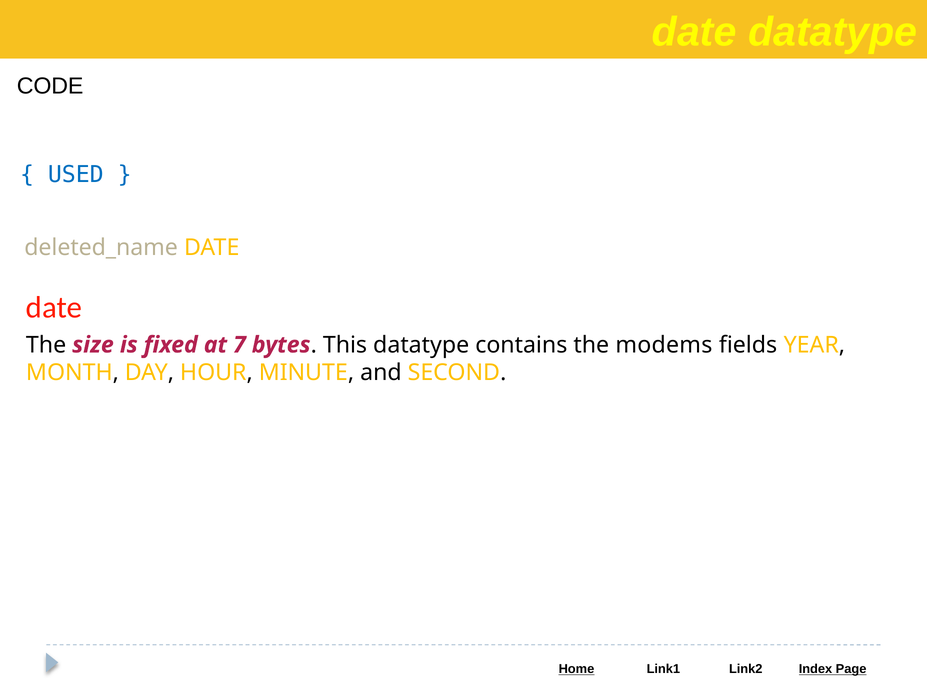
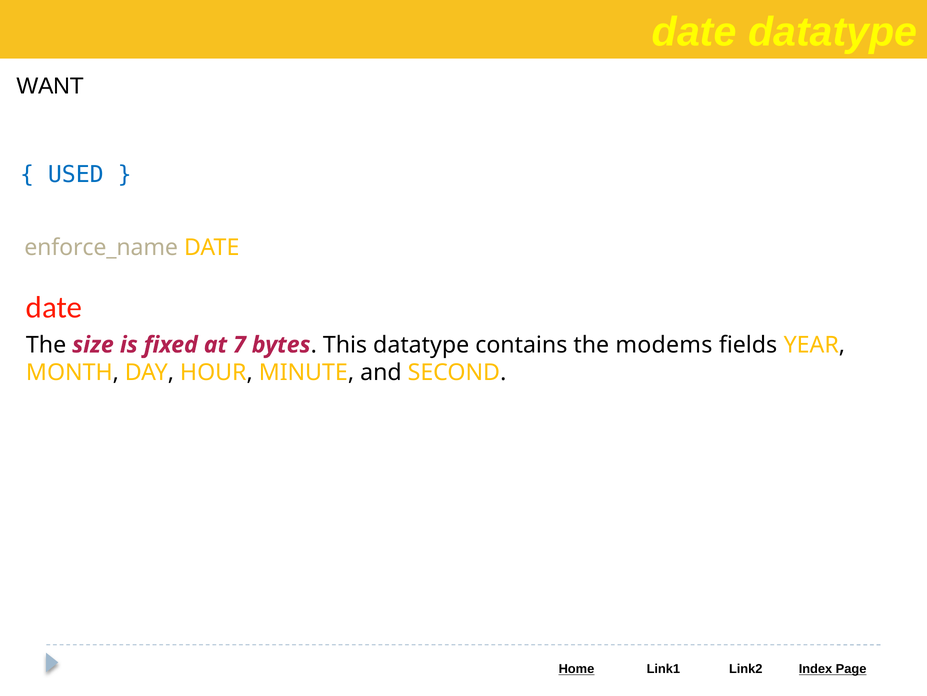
CODE: CODE -> WANT
deleted_name: deleted_name -> enforce_name
